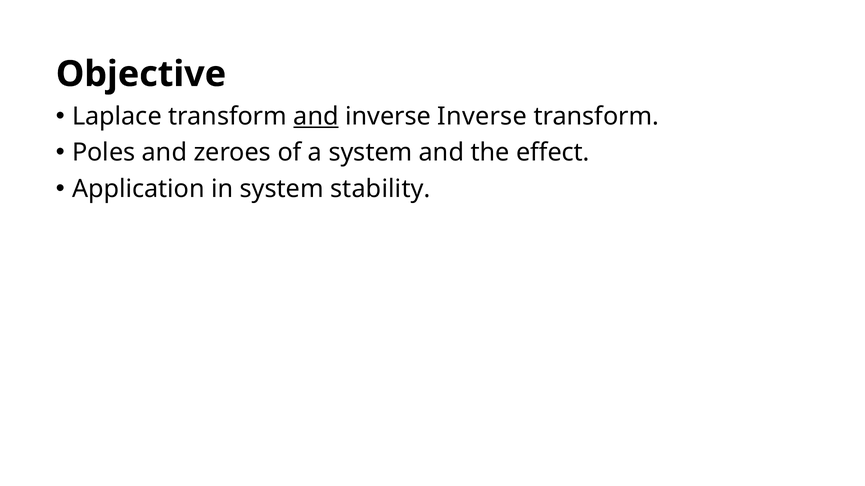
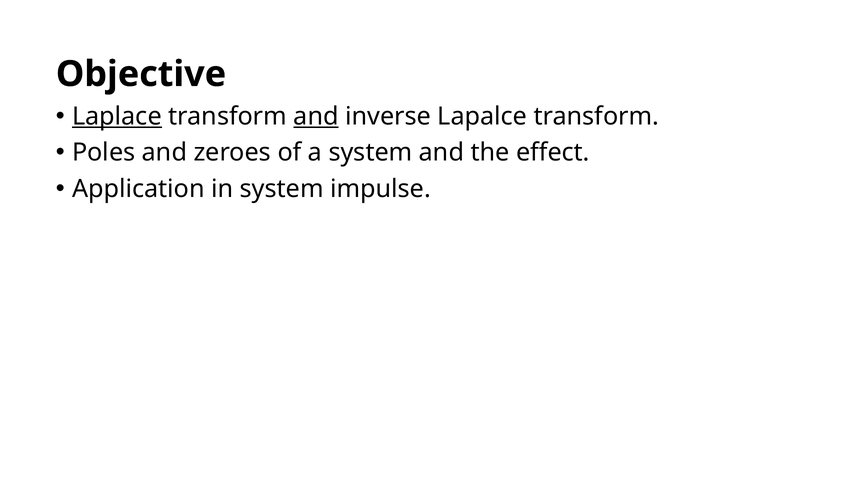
Laplace underline: none -> present
inverse Inverse: Inverse -> Lapalce
stability: stability -> impulse
